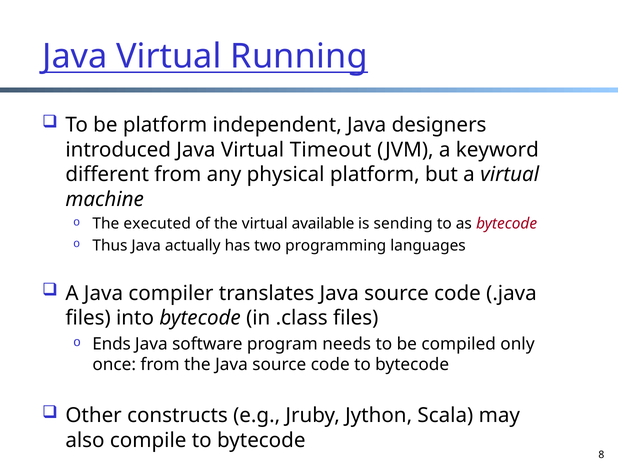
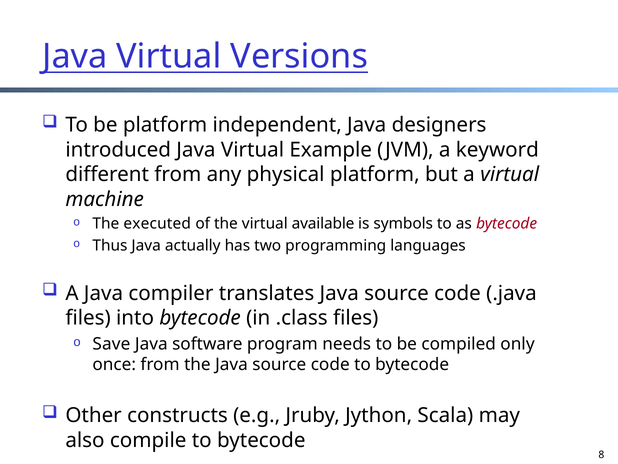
Running: Running -> Versions
Timeout: Timeout -> Example
sending: sending -> symbols
Ends: Ends -> Save
